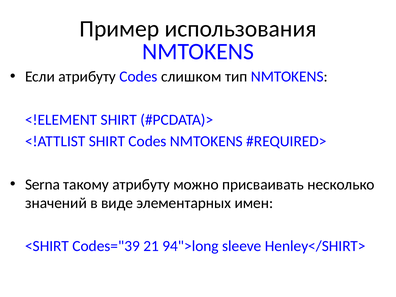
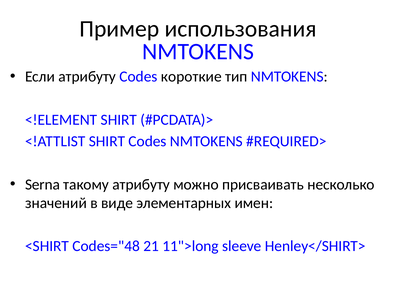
слишком: слишком -> короткие
Codes="39: Codes="39 -> Codes="48
94">long: 94">long -> 11">long
